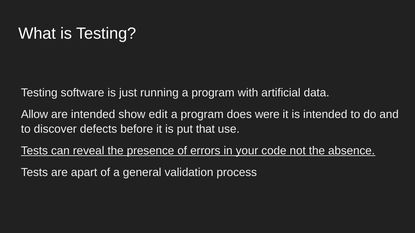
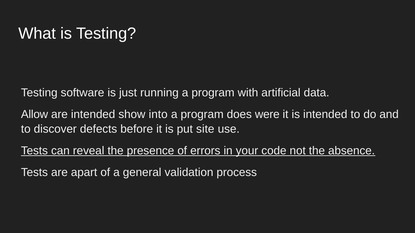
edit: edit -> into
that: that -> site
